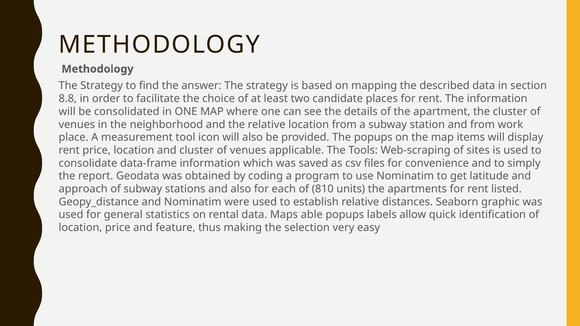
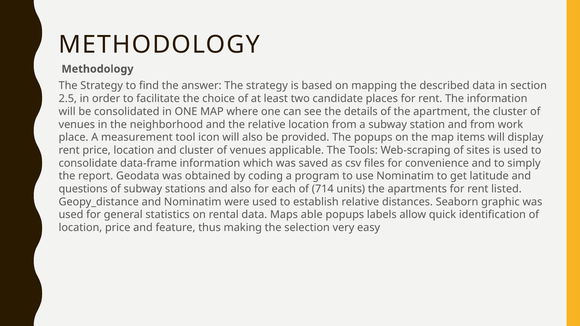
8.8: 8.8 -> 2.5
approach: approach -> questions
810: 810 -> 714
